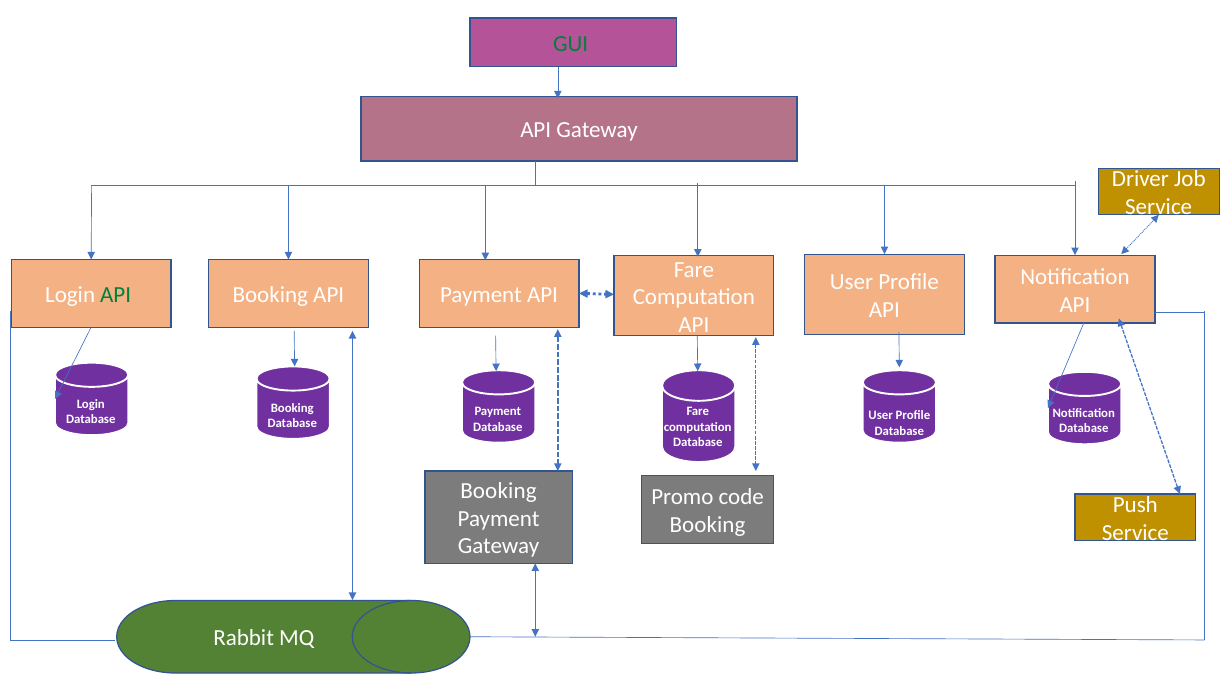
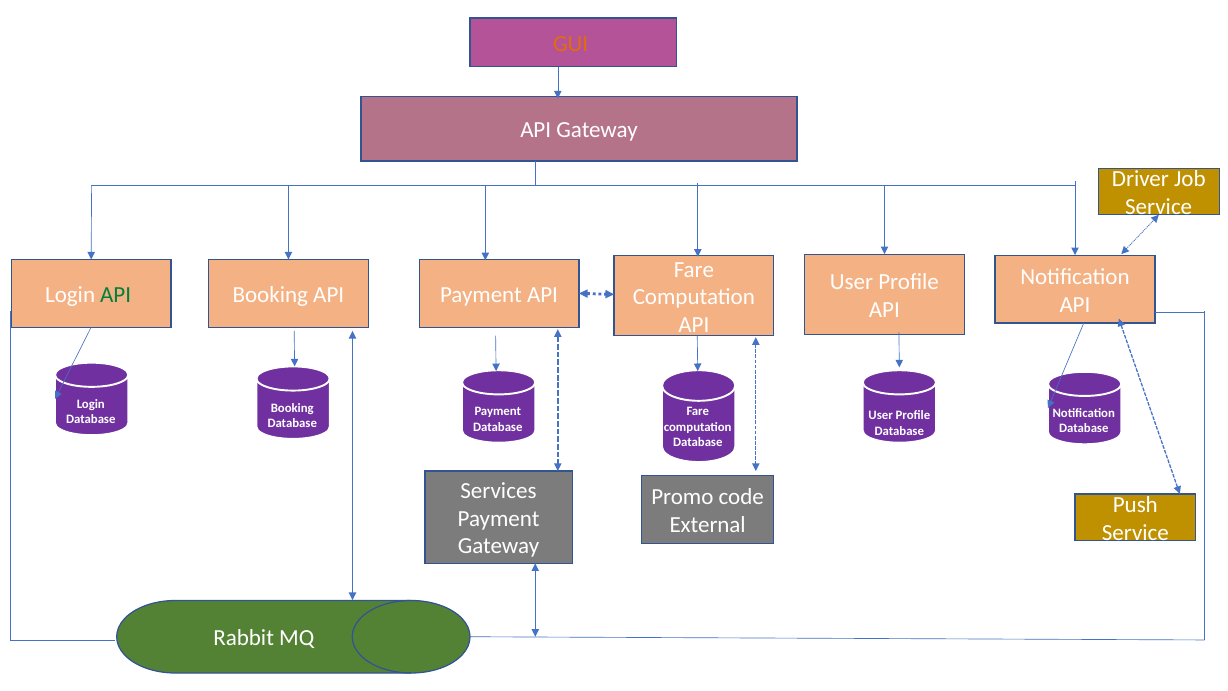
GUI colour: green -> orange
Booking at (498, 491): Booking -> Services
Booking at (708, 525): Booking -> External
